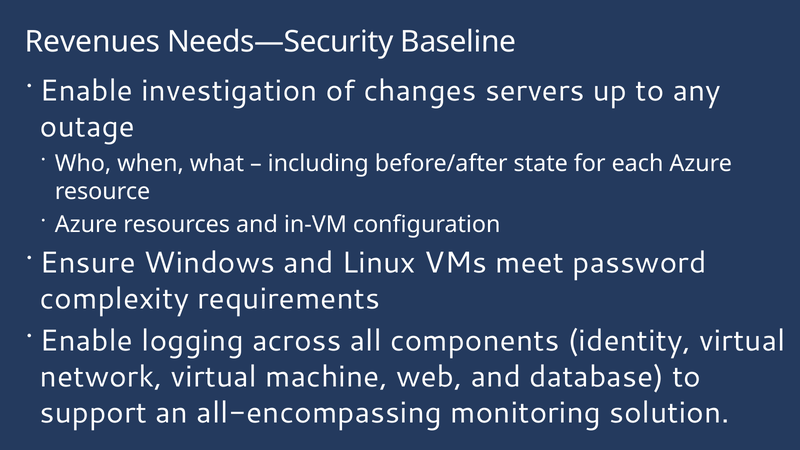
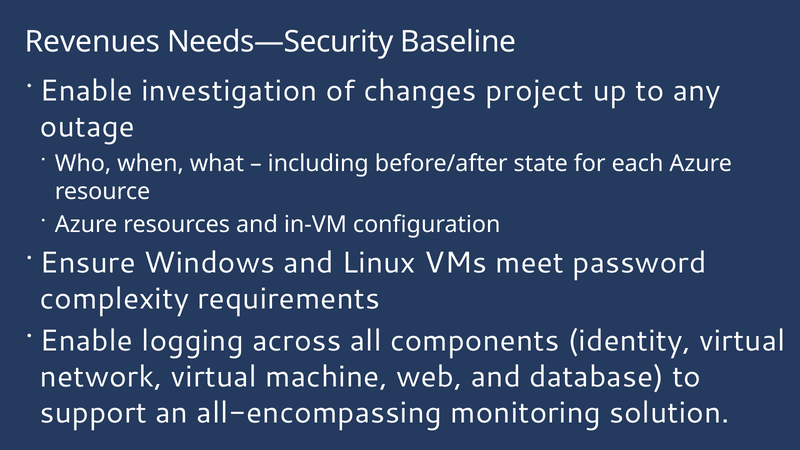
servers: servers -> project
